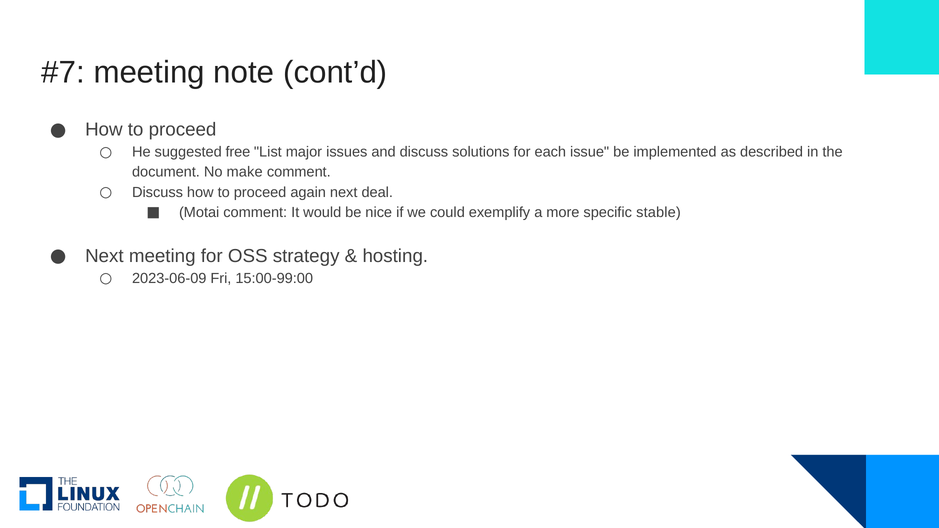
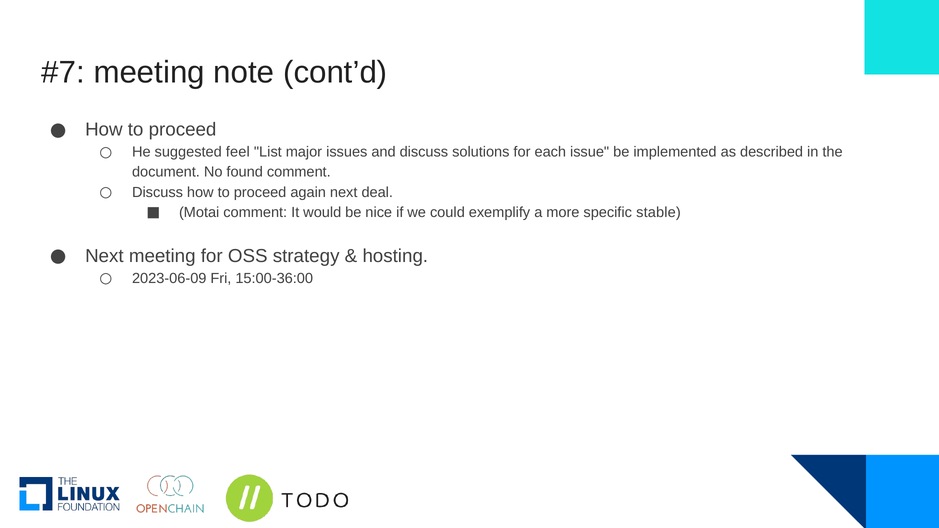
free: free -> feel
make: make -> found
15:00-99:00: 15:00-99:00 -> 15:00-36:00
